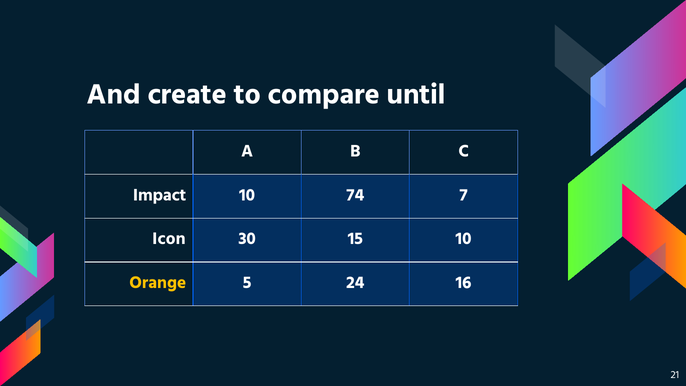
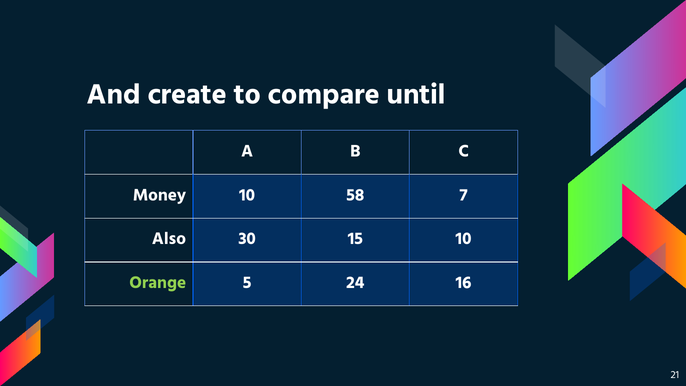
Impact: Impact -> Money
74: 74 -> 58
Icon: Icon -> Also
Orange colour: yellow -> light green
